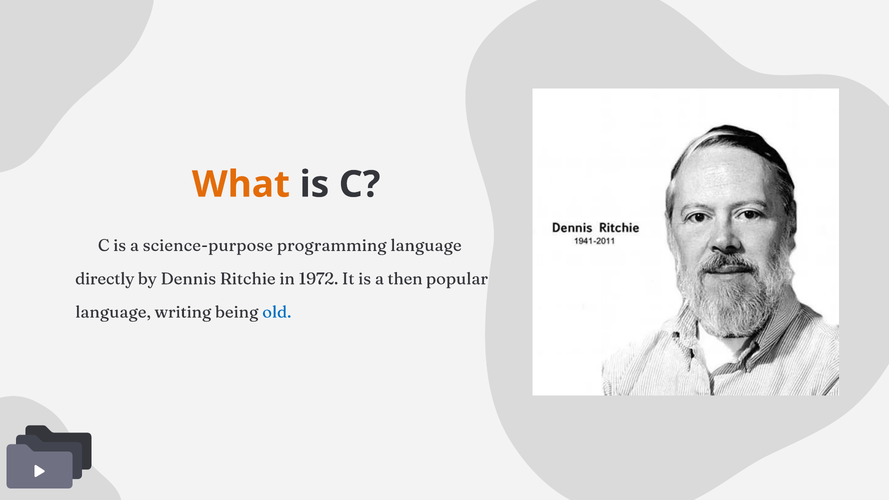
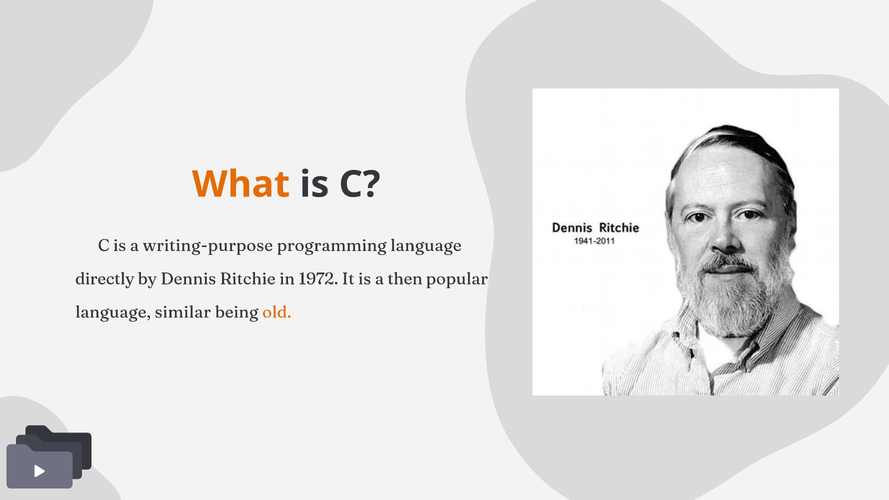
science-purpose: science-purpose -> writing-purpose
writing: writing -> similar
old colour: blue -> orange
